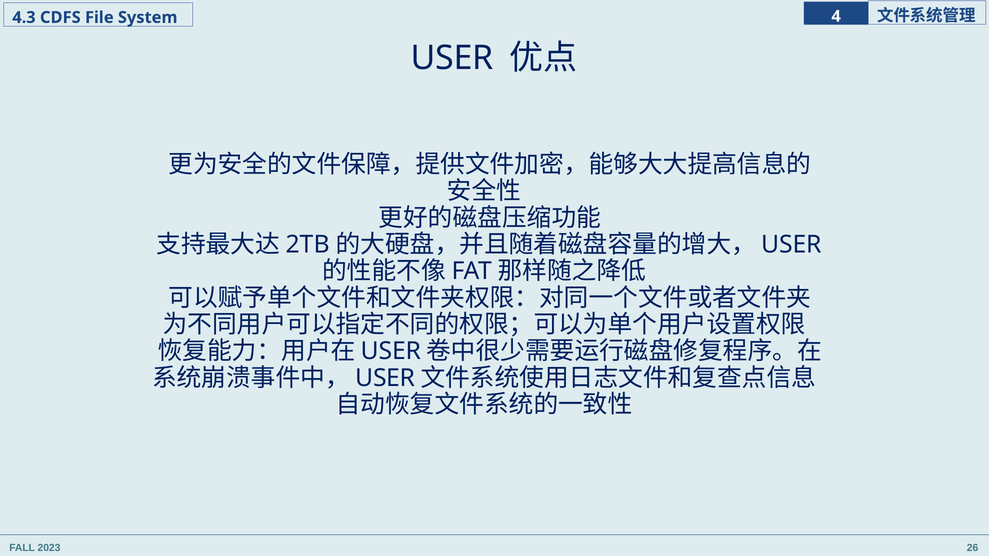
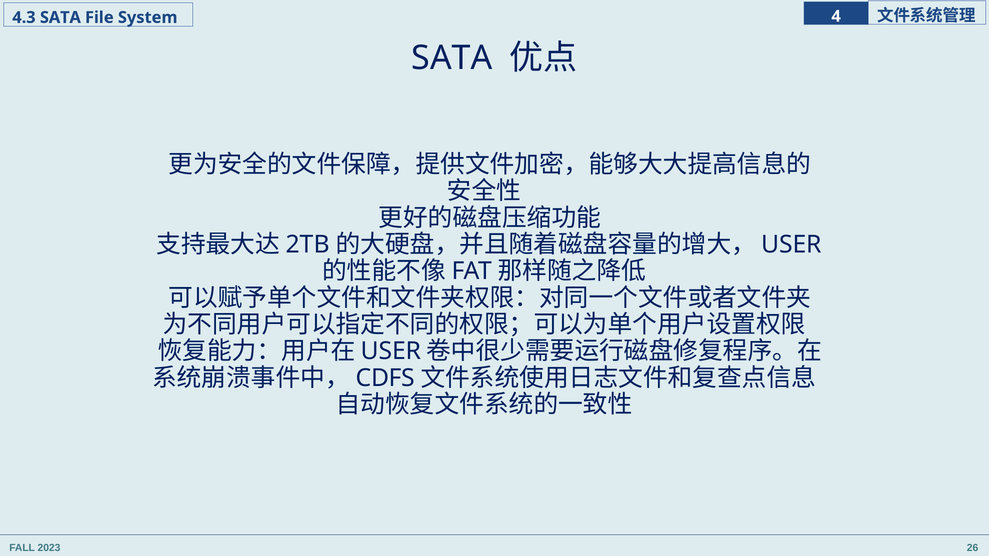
CDFS at (60, 17): CDFS -> SATA
USER at (452, 58): USER -> SATA
USER at (385, 378): USER -> CDFS
